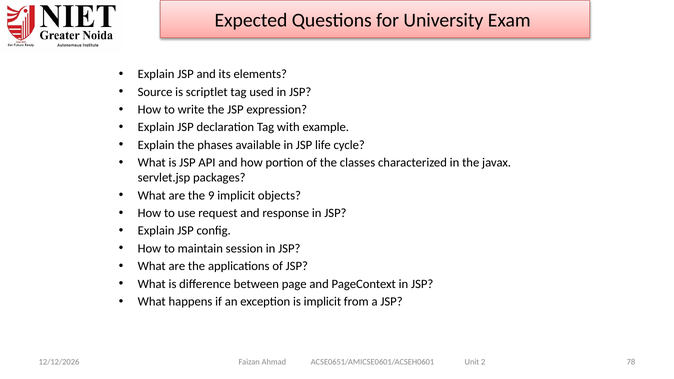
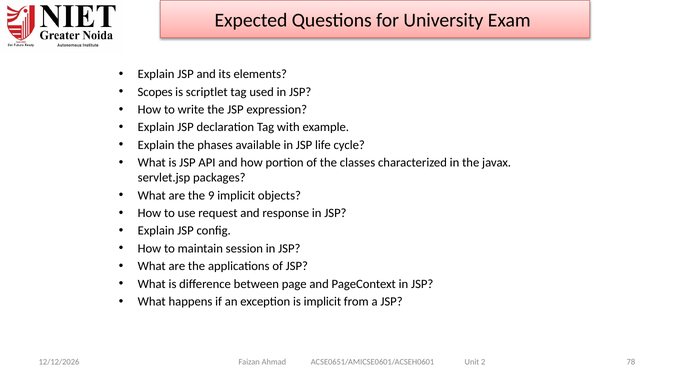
Source: Source -> Scopes
